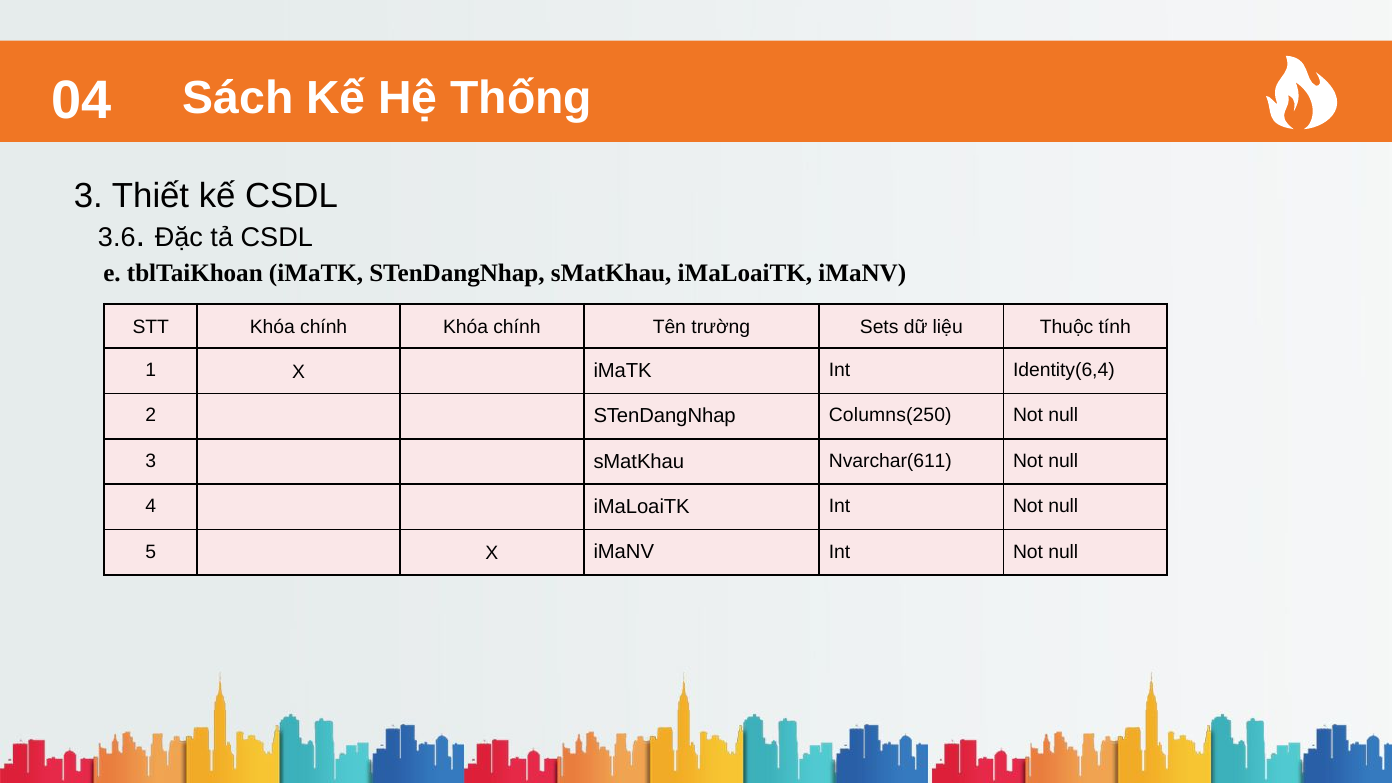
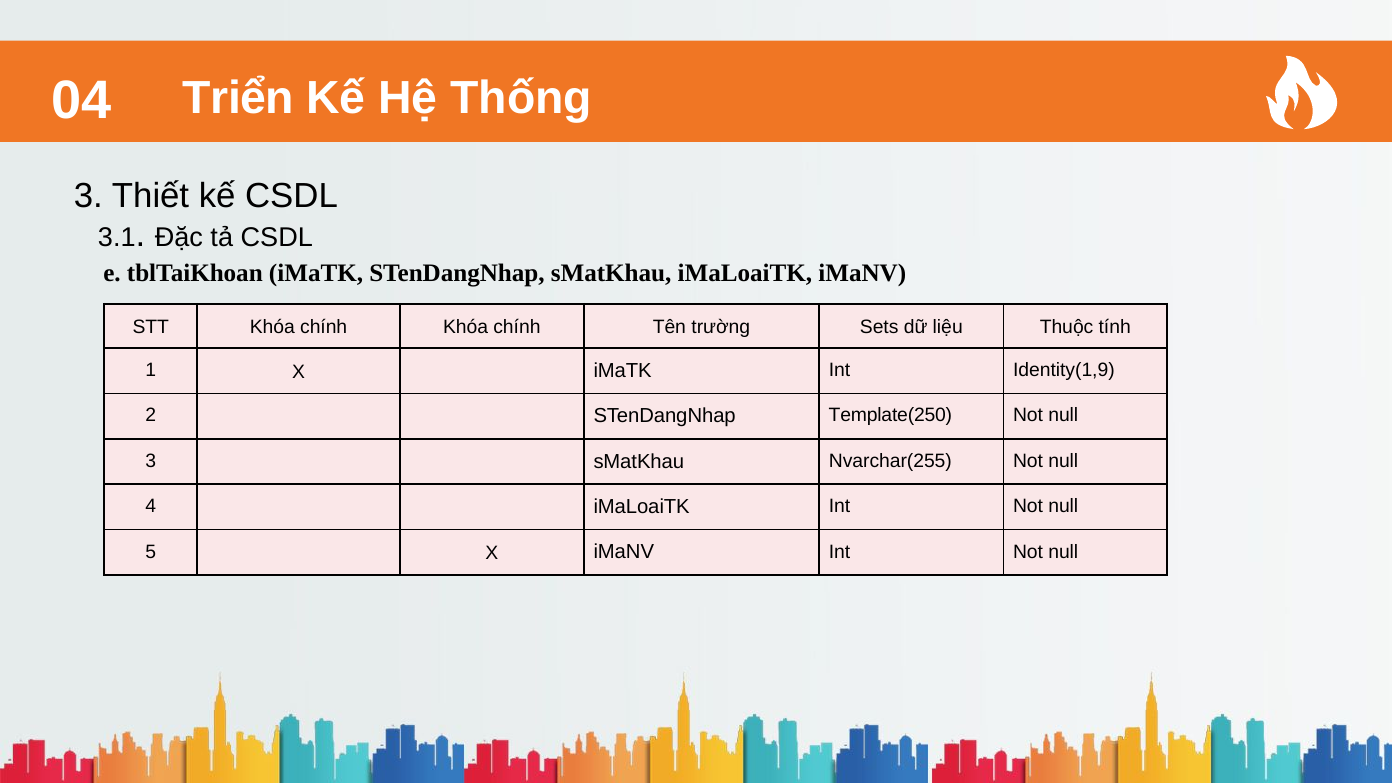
Sách: Sách -> Triển
3.6: 3.6 -> 3.1
Identity(6,4: Identity(6,4 -> Identity(1,9
Columns(250: Columns(250 -> Template(250
Nvarchar(611: Nvarchar(611 -> Nvarchar(255
